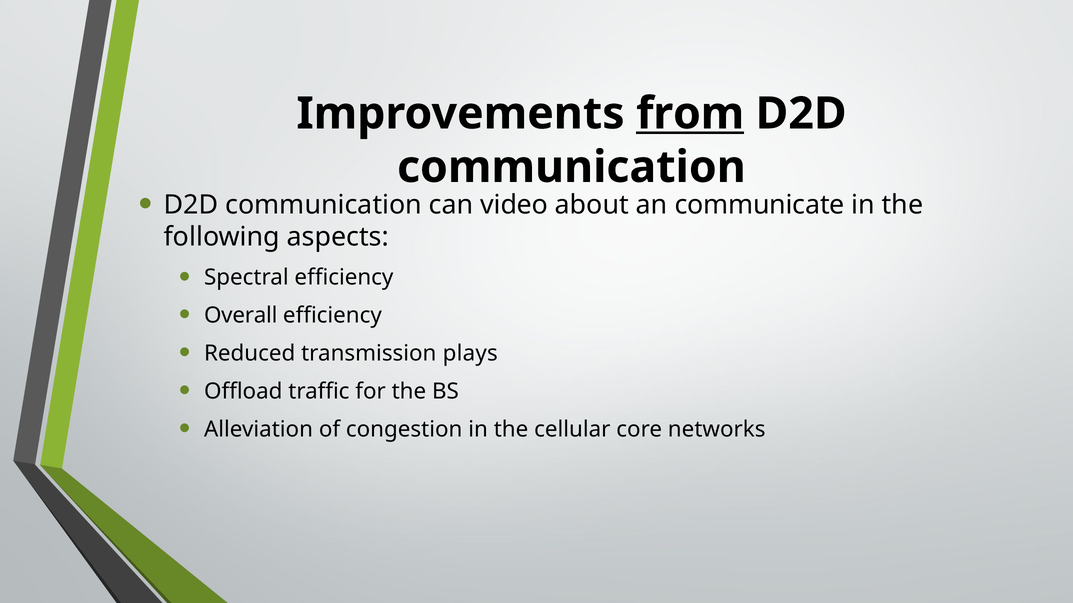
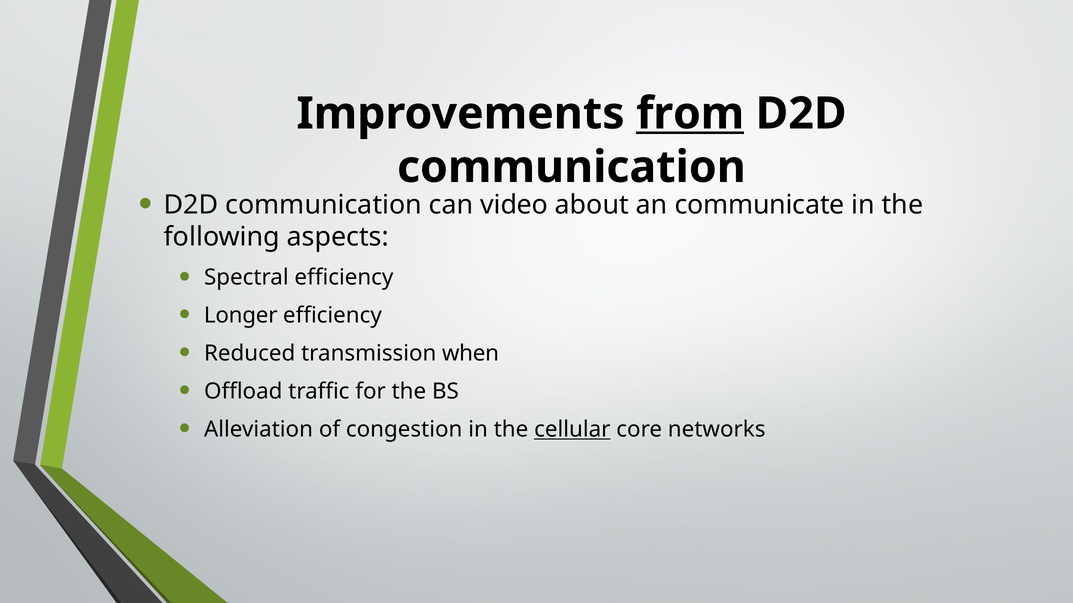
Overall: Overall -> Longer
plays: plays -> when
cellular underline: none -> present
